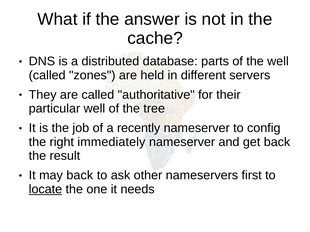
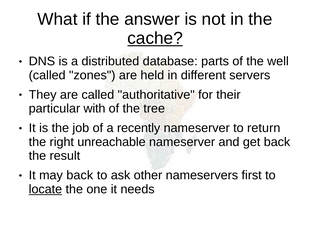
cache underline: none -> present
particular well: well -> with
config: config -> return
immediately: immediately -> unreachable
